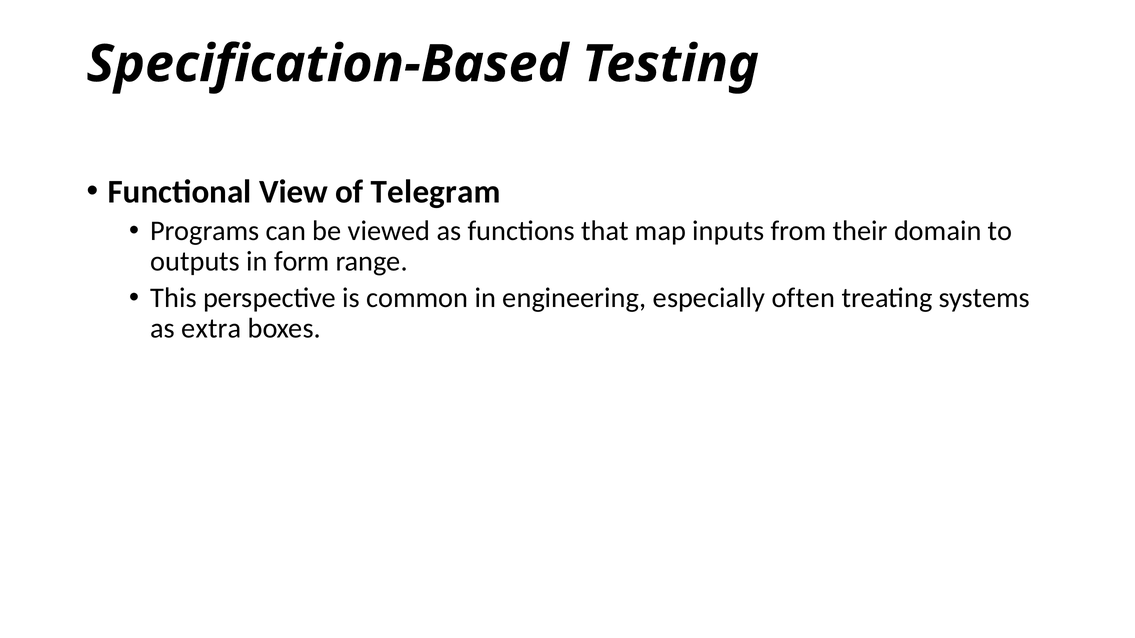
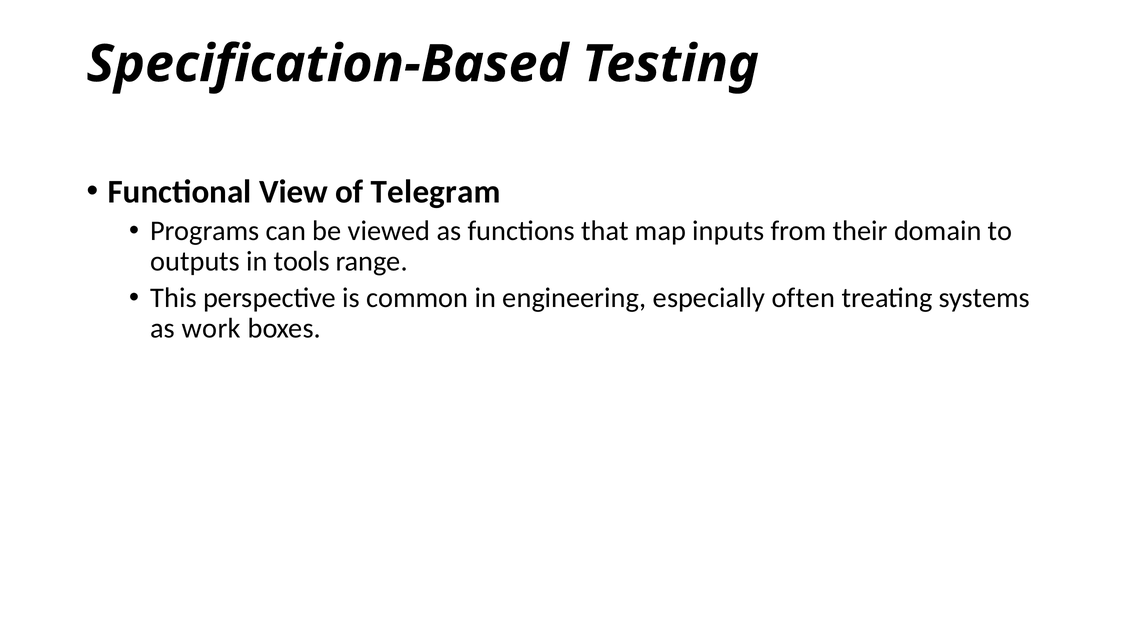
form: form -> tools
extra: extra -> work
